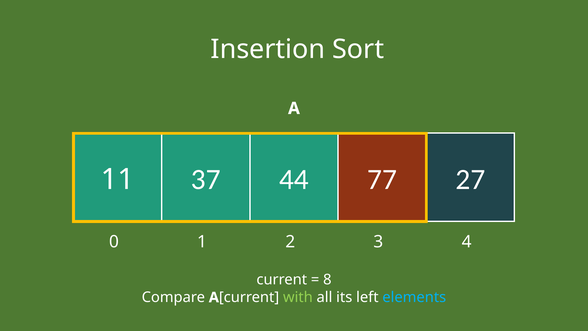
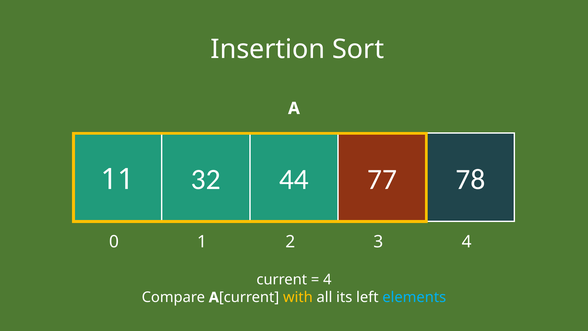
37: 37 -> 32
27: 27 -> 78
8 at (327, 280): 8 -> 4
with colour: light green -> yellow
